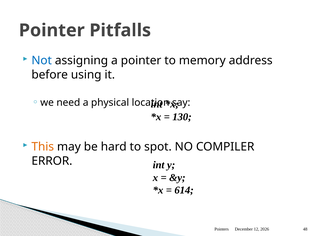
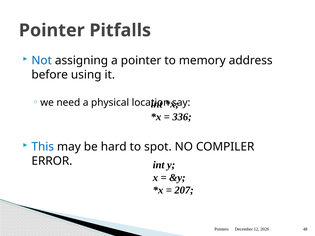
130: 130 -> 336
This colour: orange -> blue
614: 614 -> 207
